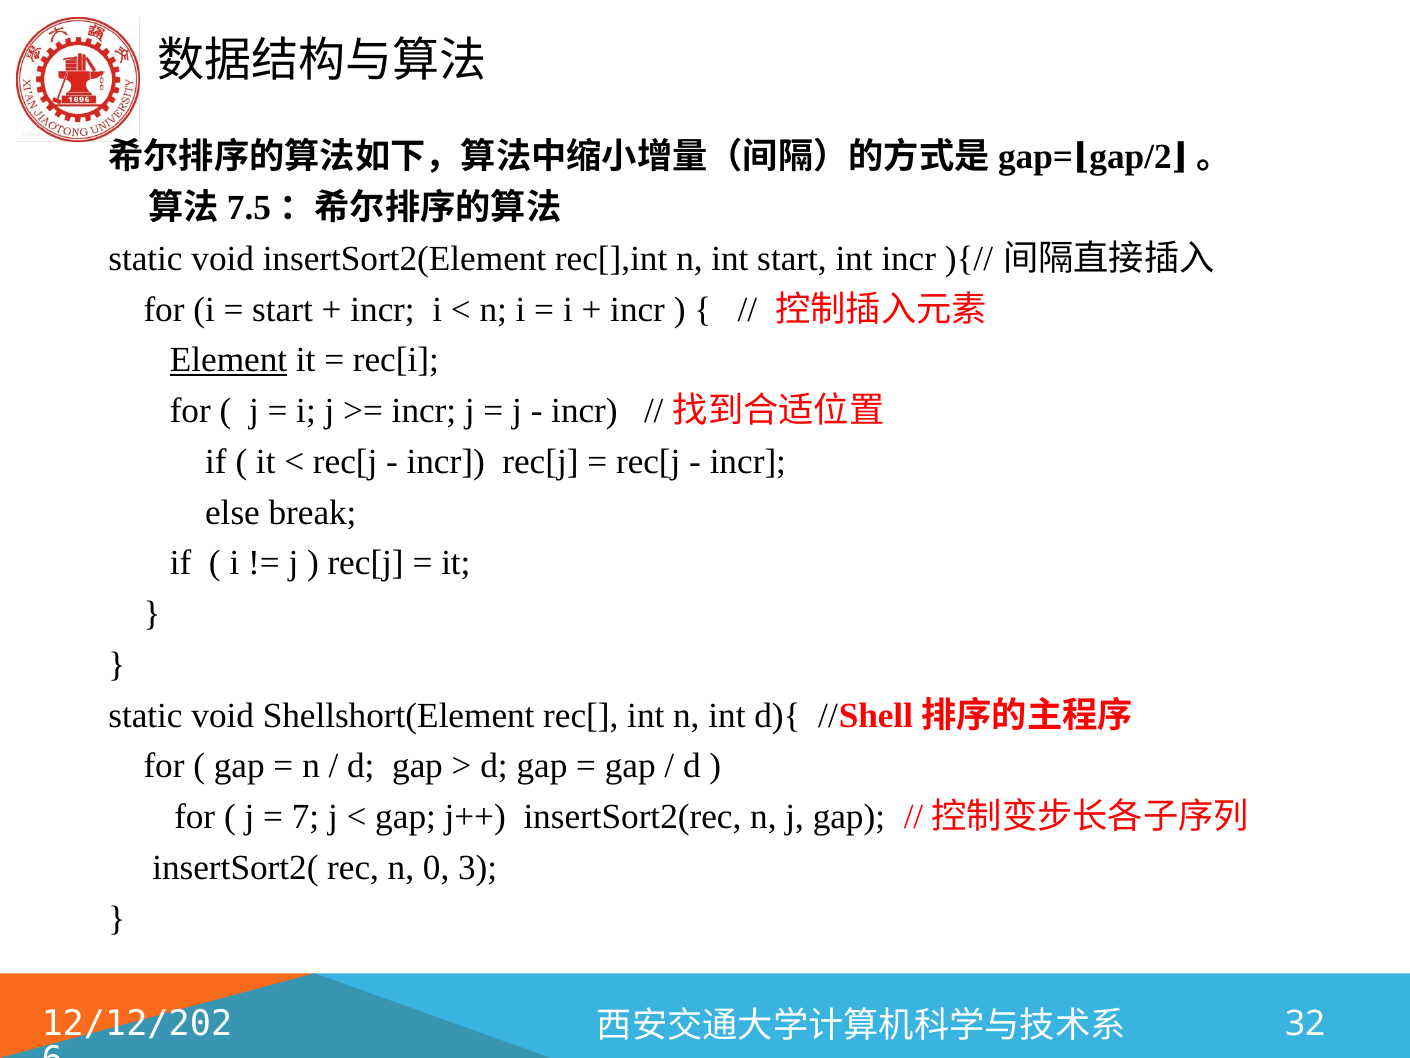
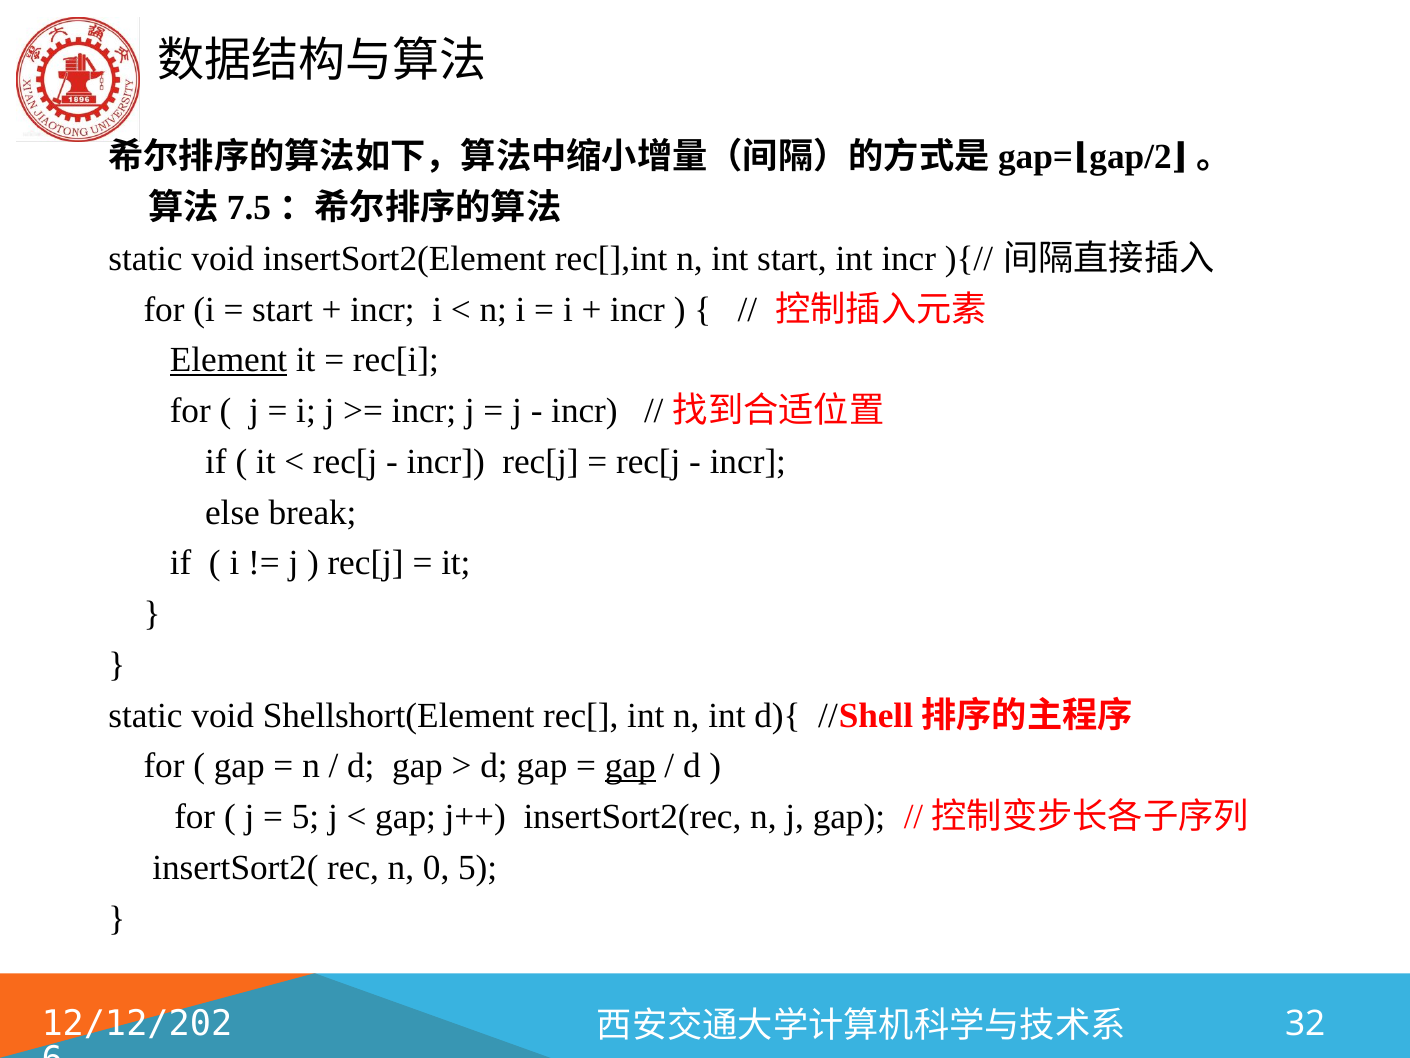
gap at (630, 766) underline: none -> present
7 at (306, 817): 7 -> 5
0 3: 3 -> 5
